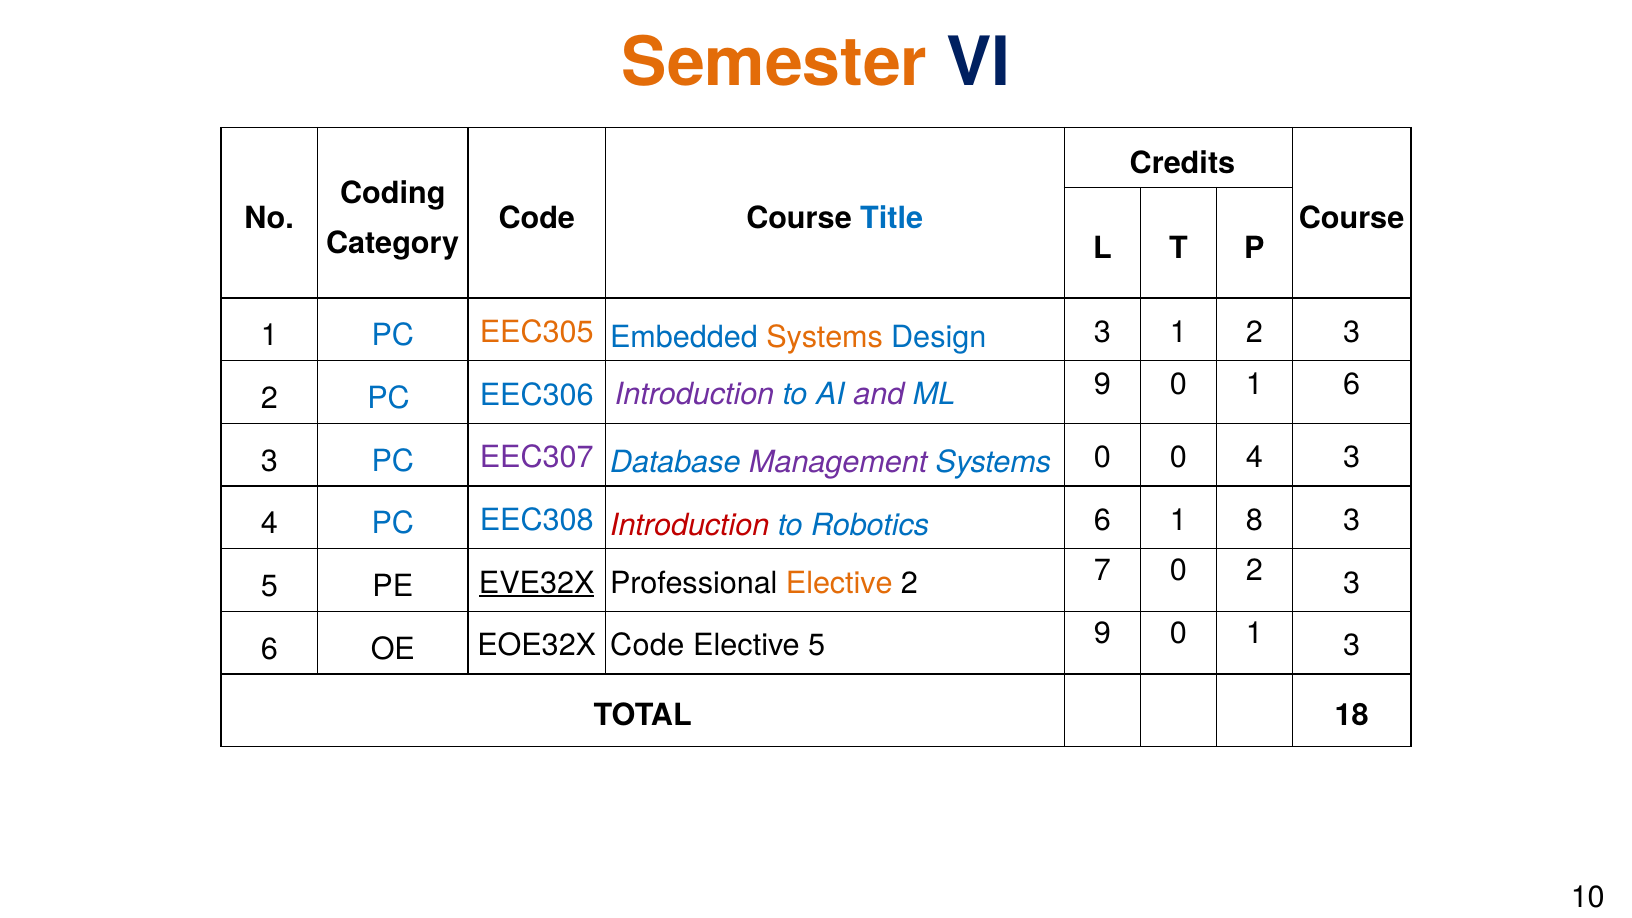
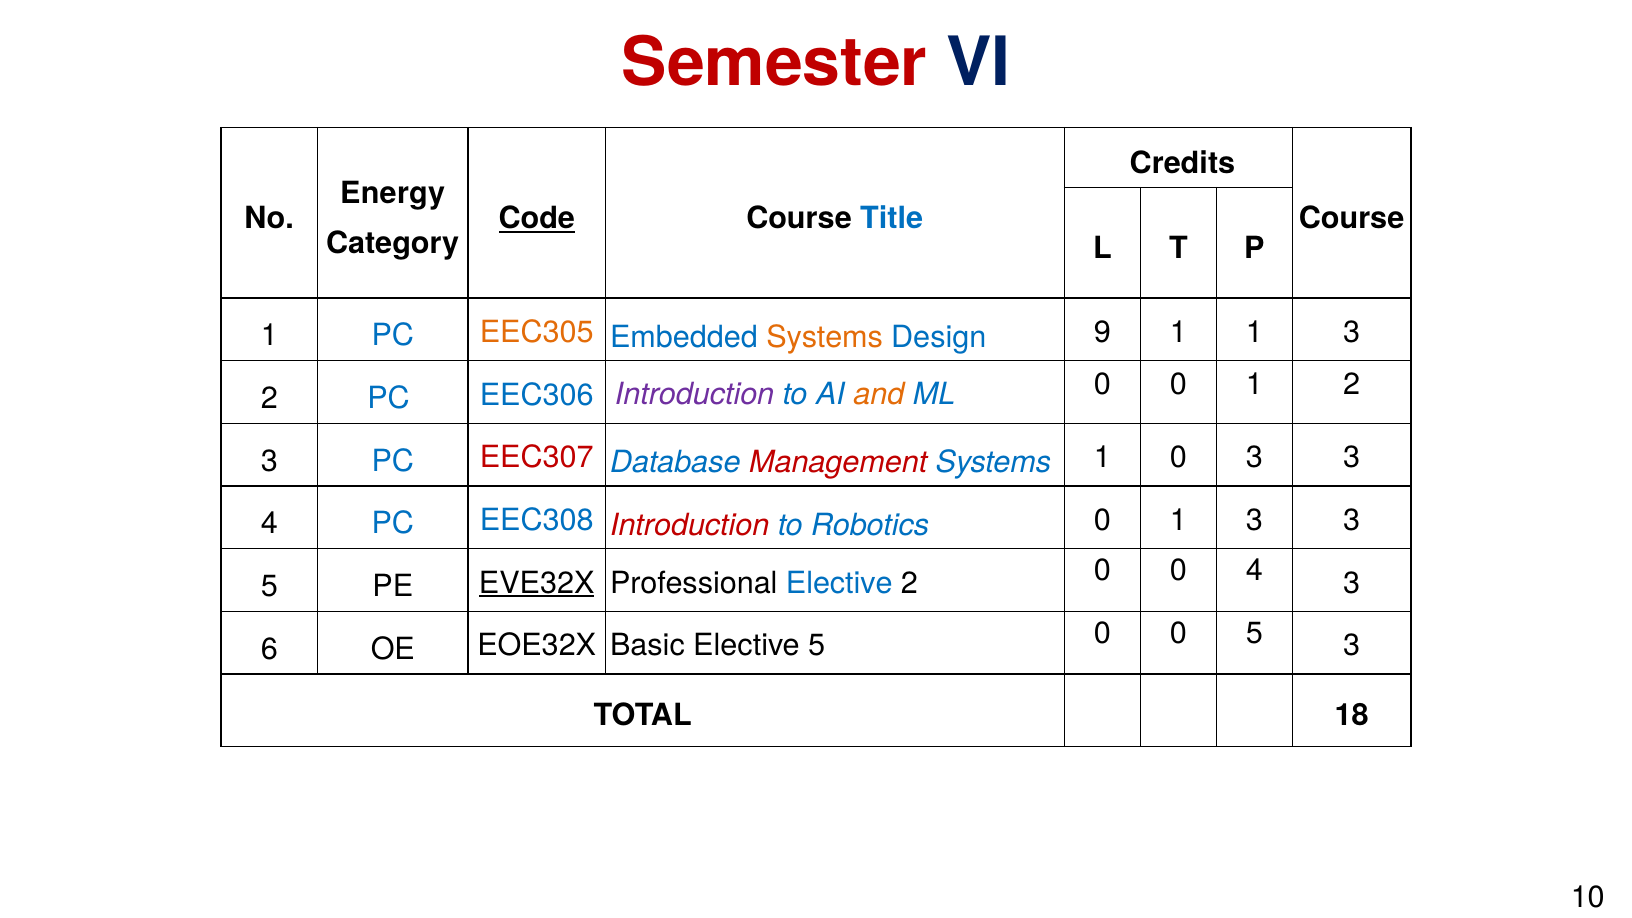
Semester colour: orange -> red
Coding: Coding -> Energy
Code at (537, 219) underline: none -> present
Design 3: 3 -> 9
1 2: 2 -> 1
and colour: purple -> orange
ML 9: 9 -> 0
1 6: 6 -> 2
EEC307 colour: purple -> red
Management colour: purple -> red
Systems 0: 0 -> 1
0 4: 4 -> 3
Robotics 6: 6 -> 0
8 at (1254, 520): 8 -> 3
Elective at (839, 583) colour: orange -> blue
2 7: 7 -> 0
0 2: 2 -> 4
EOE32X Code: Code -> Basic
5 9: 9 -> 0
1 at (1254, 633): 1 -> 5
